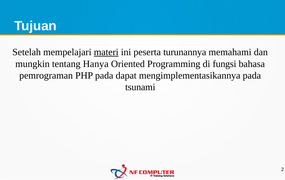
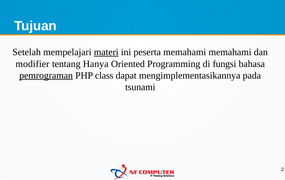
peserta turunannya: turunannya -> memahami
mungkin: mungkin -> modifier
pemrograman underline: none -> present
PHP pada: pada -> class
